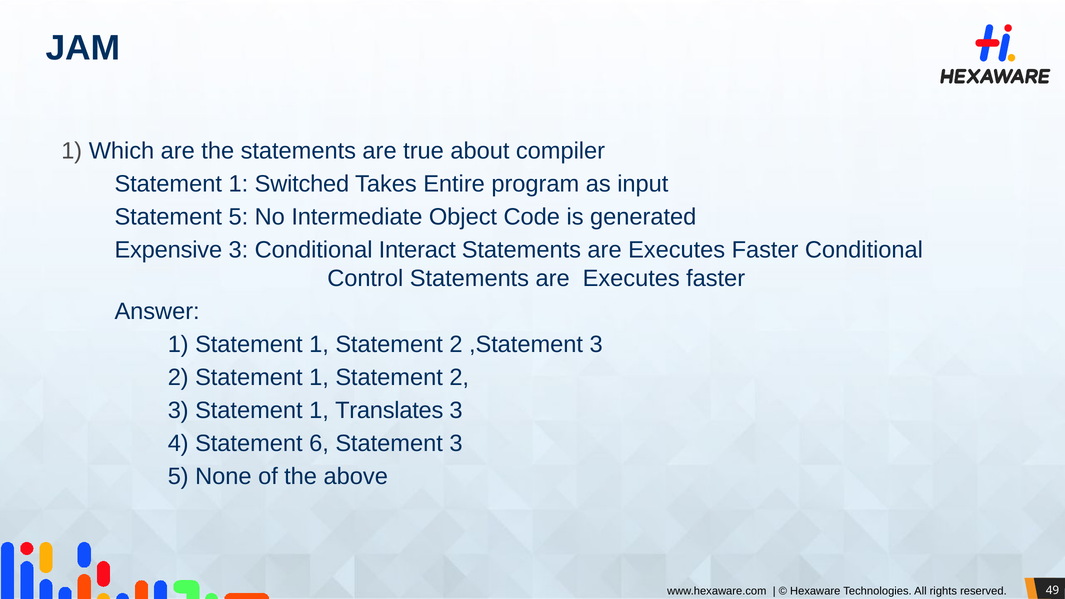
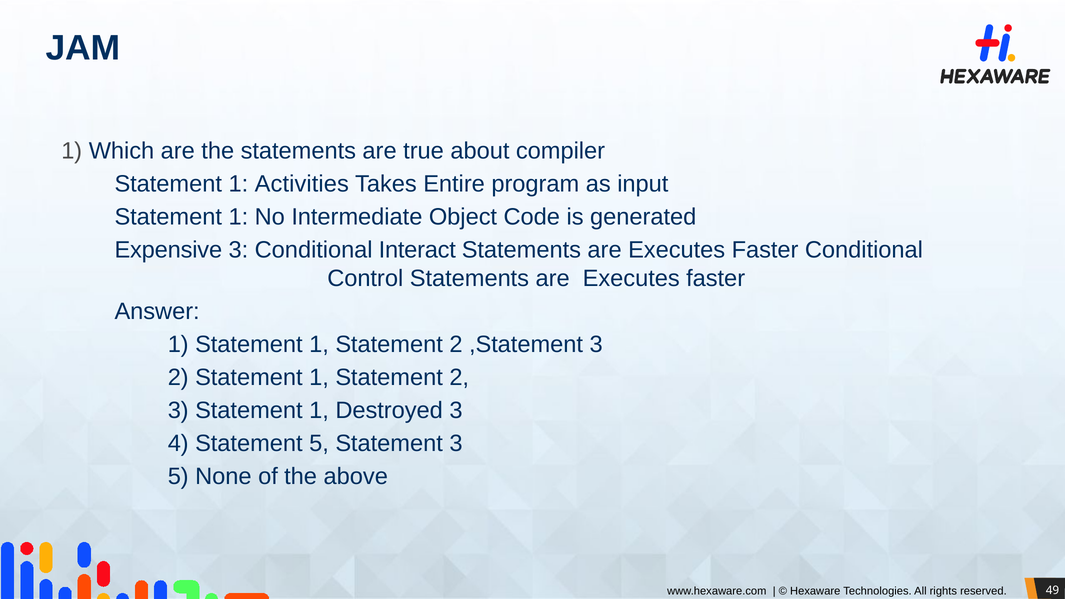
Switched: Switched -> Activities
5 at (238, 217): 5 -> 1
Translates: Translates -> Destroyed
Statement 6: 6 -> 5
